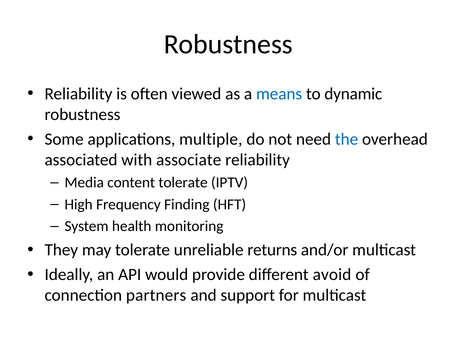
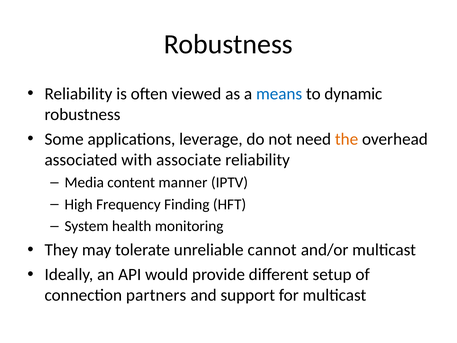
multiple: multiple -> leverage
the colour: blue -> orange
content tolerate: tolerate -> manner
returns: returns -> cannot
avoid: avoid -> setup
